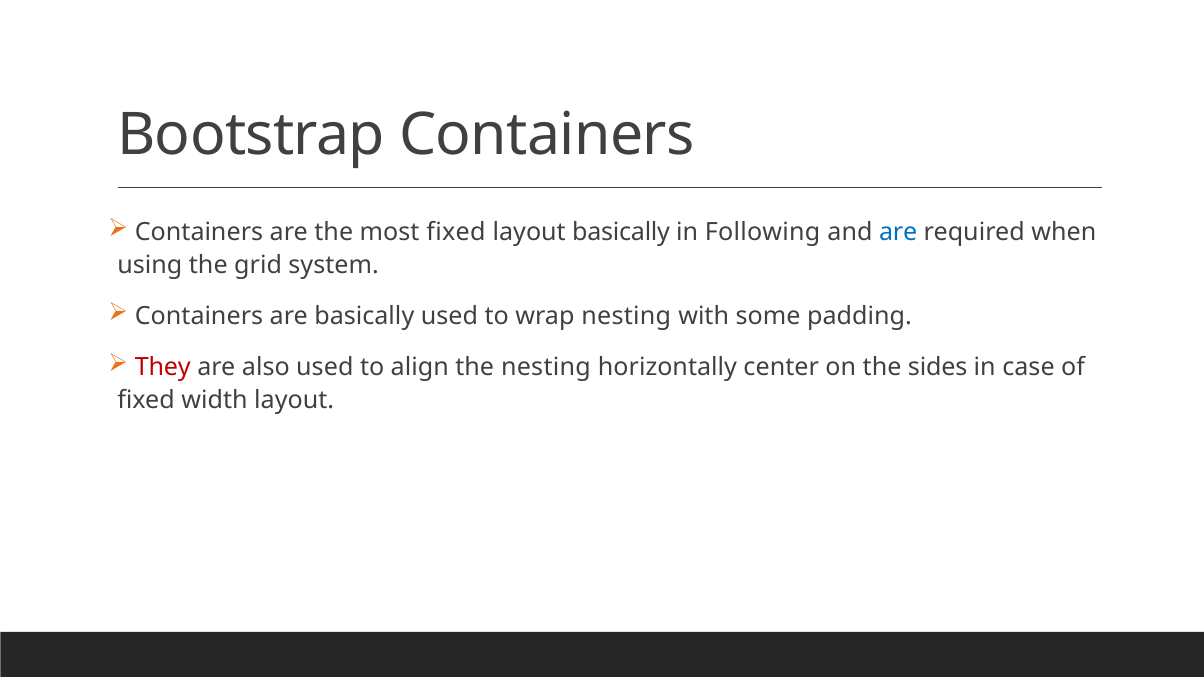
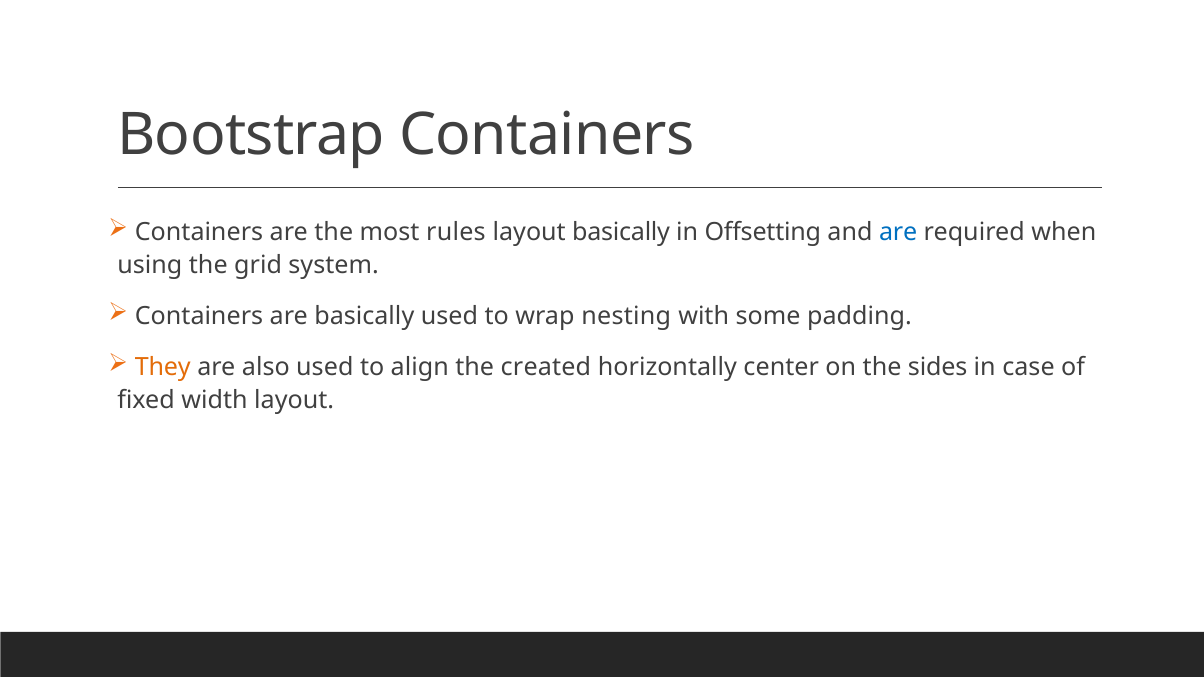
most fixed: fixed -> rules
Following: Following -> Offsetting
They colour: red -> orange
the nesting: nesting -> created
